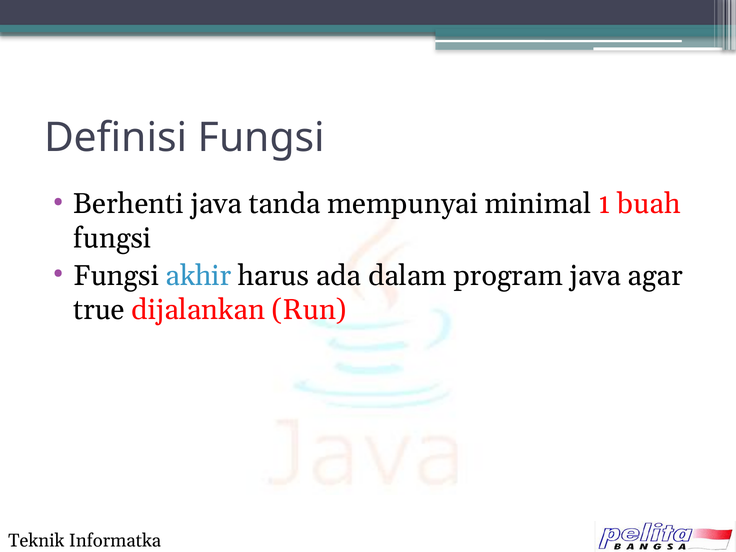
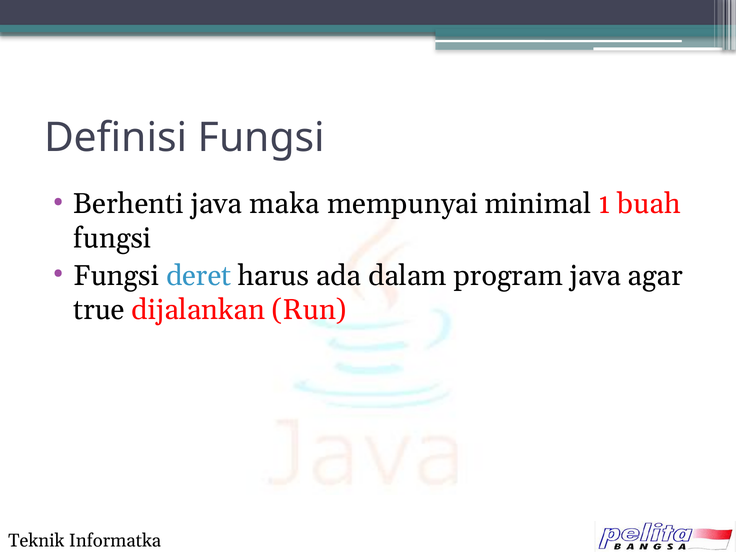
tanda: tanda -> maka
akhir: akhir -> deret
